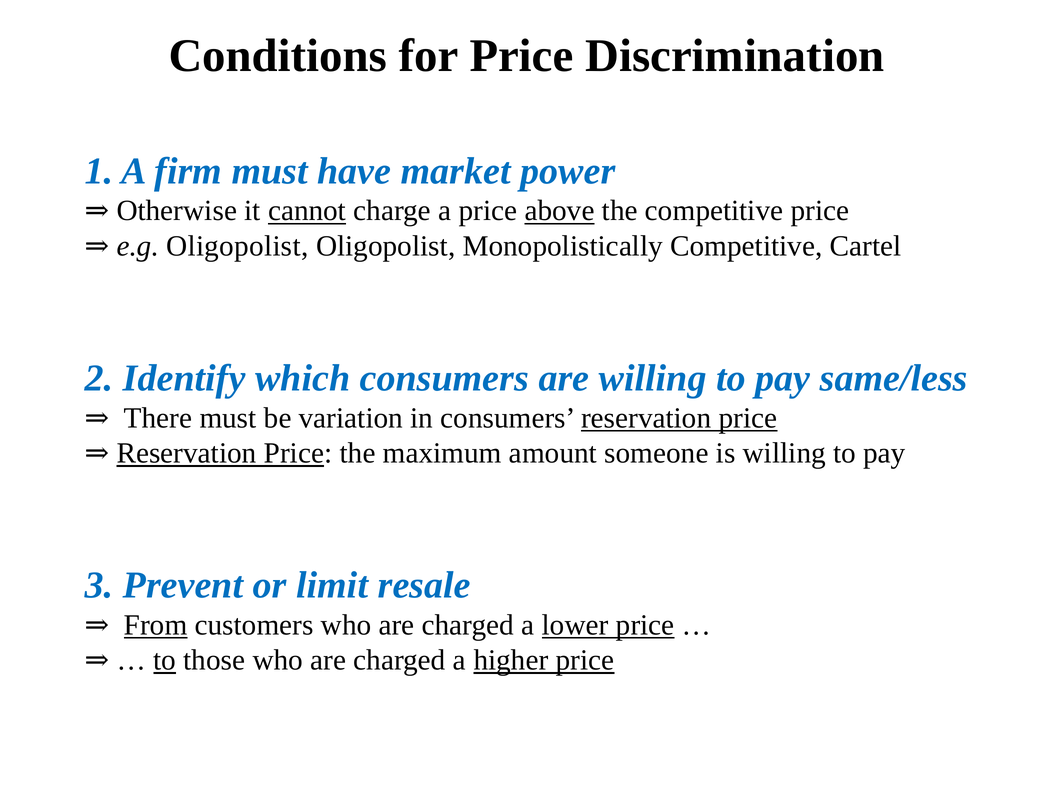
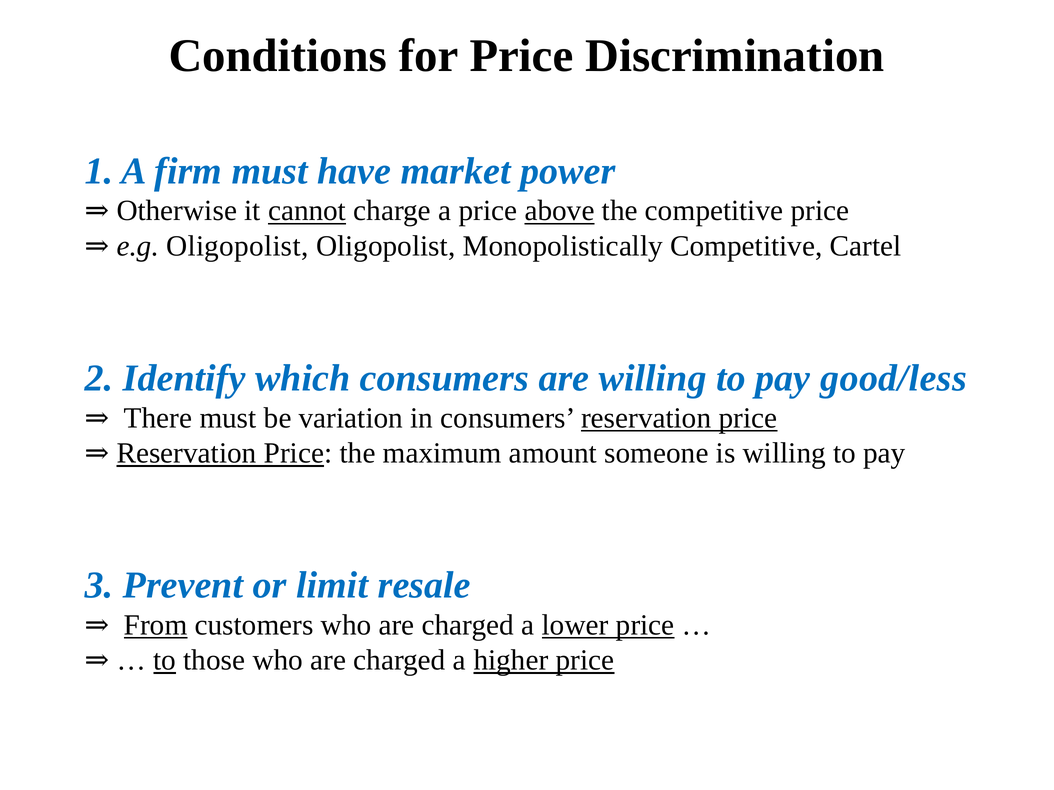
same/less: same/less -> good/less
